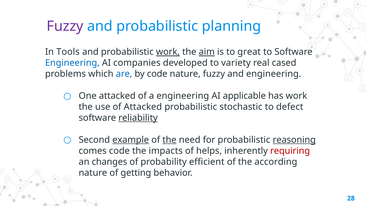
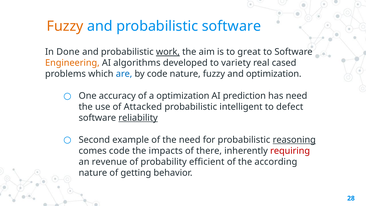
Fuzzy at (65, 26) colour: purple -> orange
probabilistic planning: planning -> software
Tools: Tools -> Done
aim underline: present -> none
Engineering at (72, 63) colour: blue -> orange
companies: companies -> algorithms
and engineering: engineering -> optimization
One attacked: attacked -> accuracy
a engineering: engineering -> optimization
applicable: applicable -> prediction
has work: work -> need
stochastic: stochastic -> intelligent
example underline: present -> none
the at (169, 140) underline: present -> none
helps: helps -> there
changes: changes -> revenue
